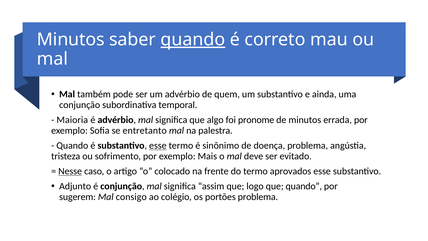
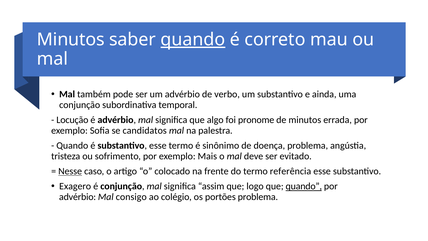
quem: quem -> verbo
Maioria: Maioria -> Locução
entretanto: entretanto -> candidatos
esse at (158, 145) underline: present -> none
aprovados: aprovados -> referência
Adjunto: Adjunto -> Exagero
quando at (304, 186) underline: none -> present
sugerem at (78, 197): sugerem -> advérbio
